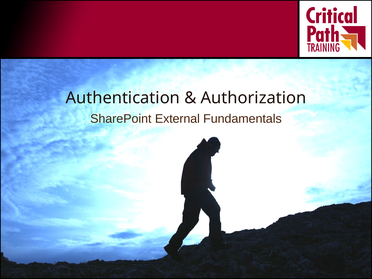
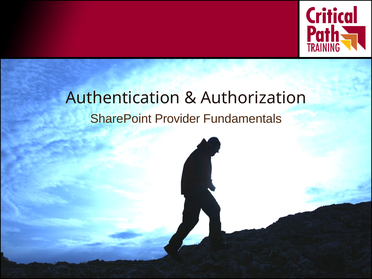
External: External -> Provider
